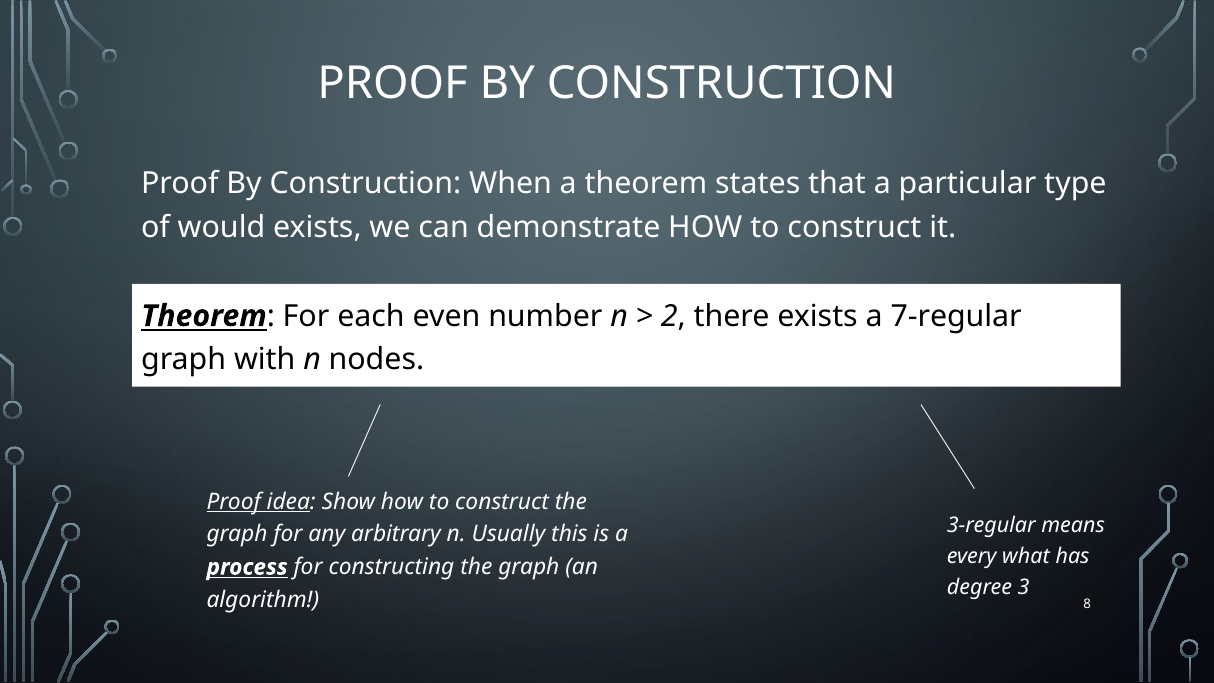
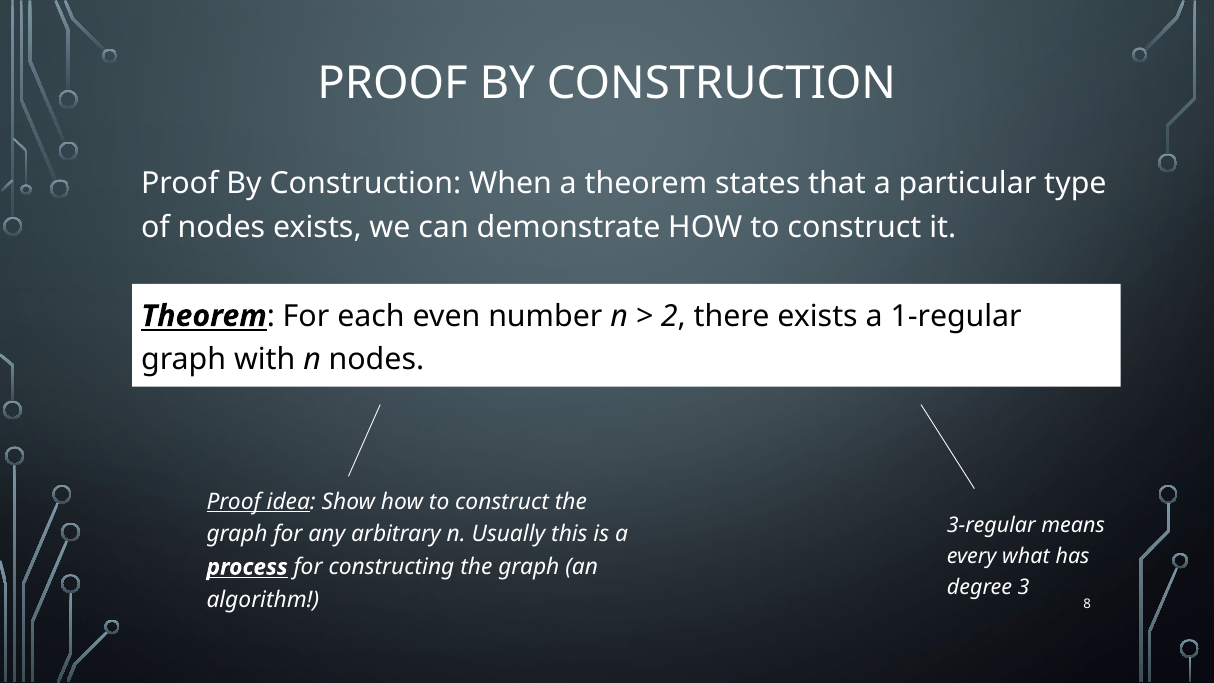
of would: would -> nodes
7-regular: 7-regular -> 1-regular
